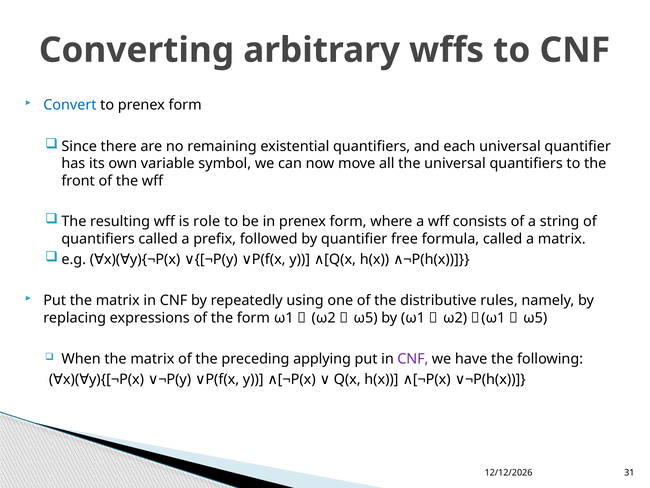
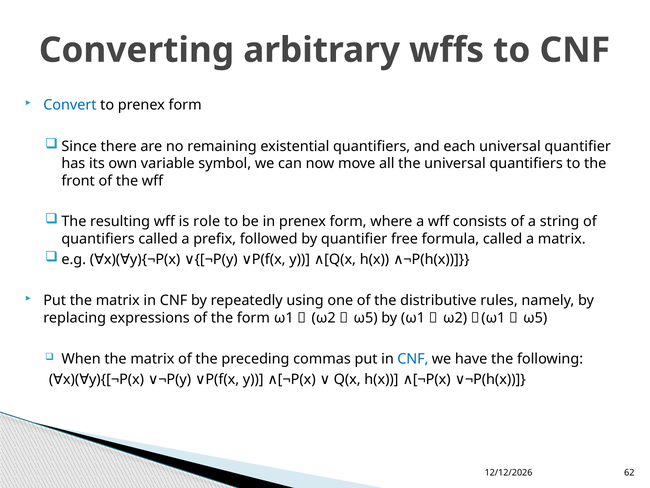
applying: applying -> commas
CNF at (413, 359) colour: purple -> blue
31: 31 -> 62
